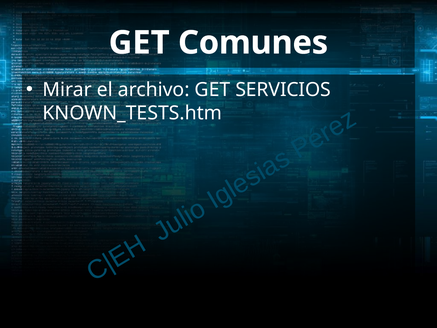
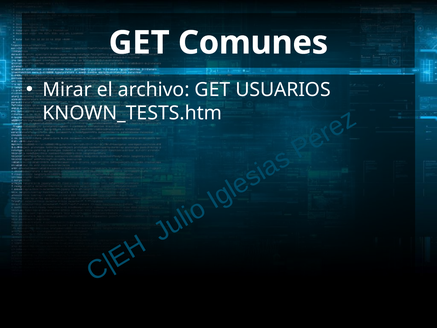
SERVICIOS: SERVICIOS -> USUARIOS
